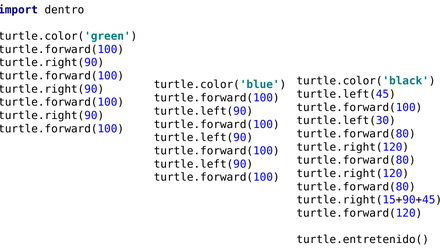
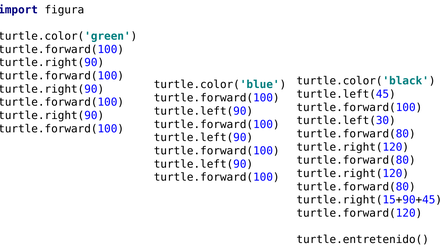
dentro: dentro -> figura
